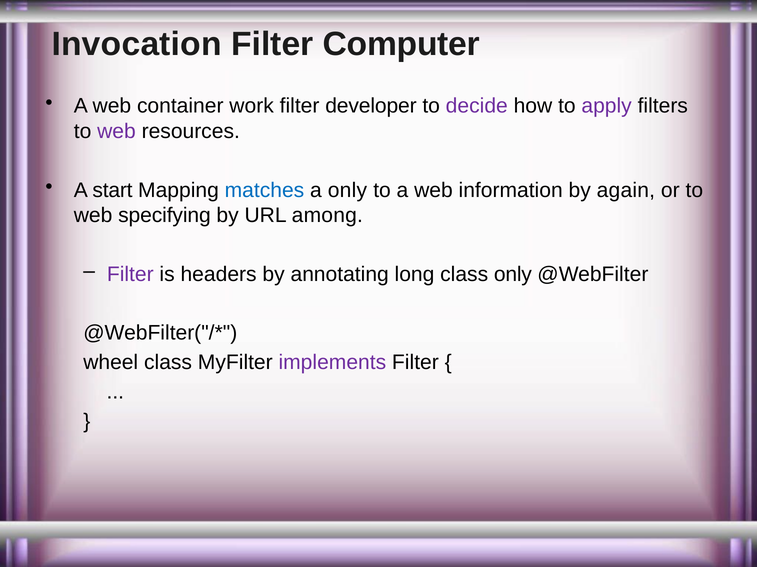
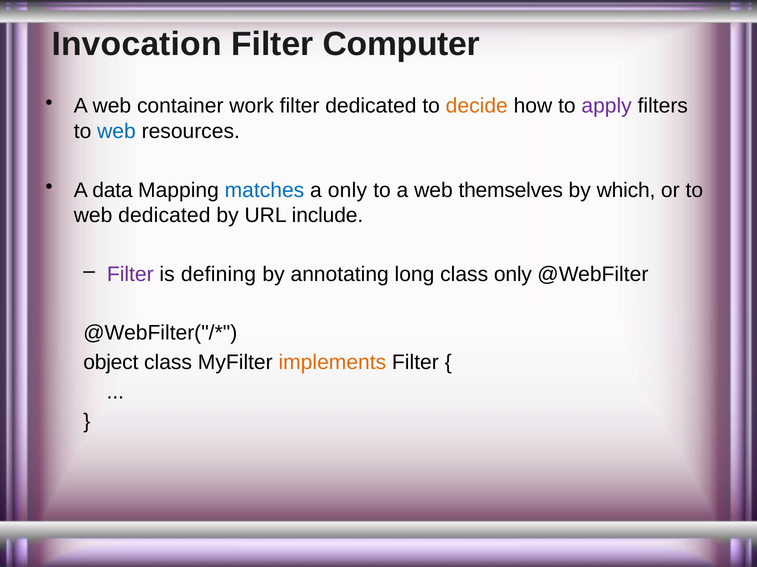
filter developer: developer -> dedicated
decide colour: purple -> orange
web at (116, 131) colour: purple -> blue
start: start -> data
information: information -> themselves
again: again -> which
web specifying: specifying -> dedicated
among: among -> include
headers: headers -> defining
wheel: wheel -> object
implements colour: purple -> orange
